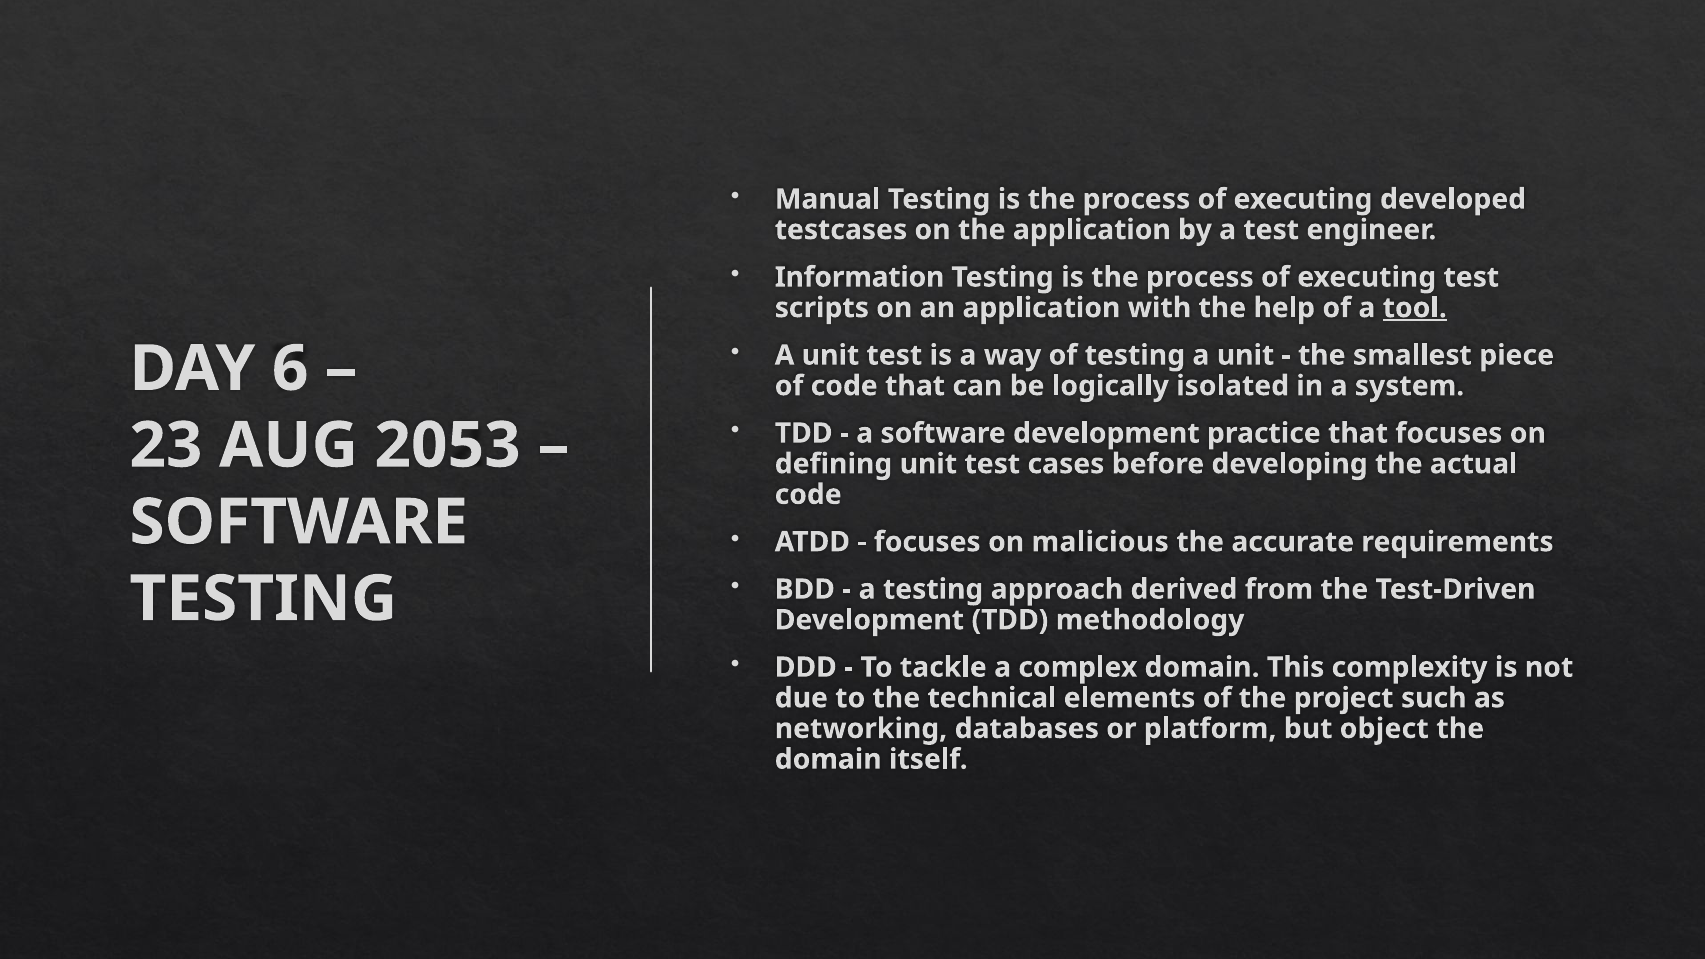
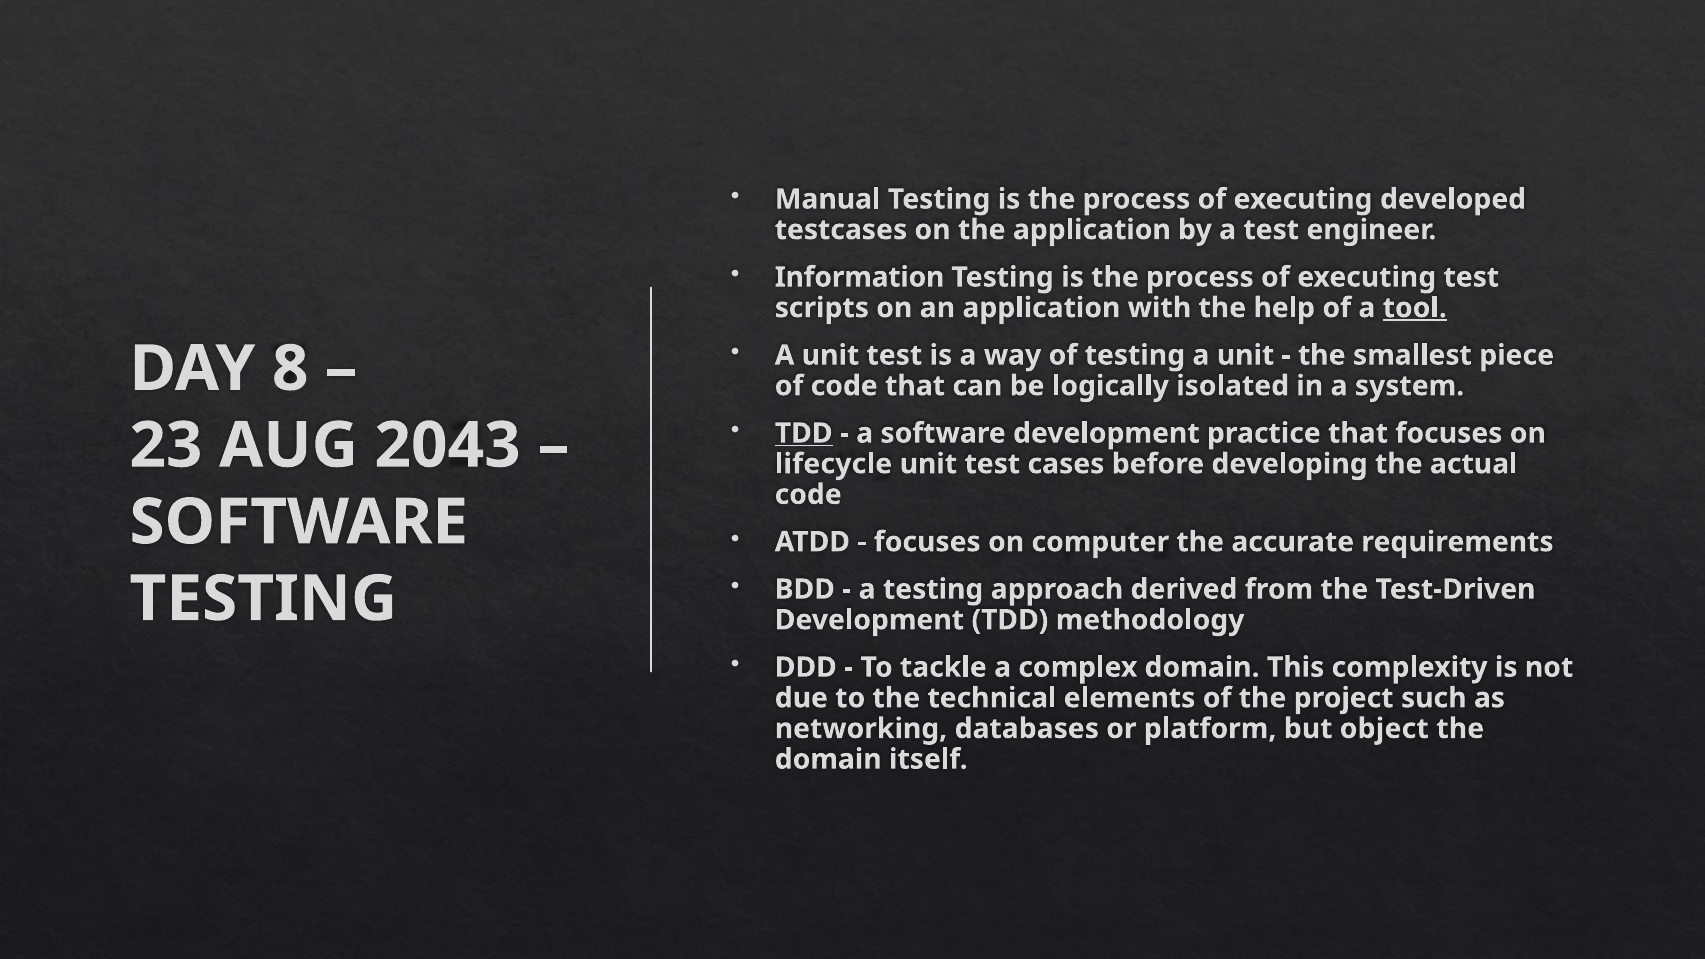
6: 6 -> 8
TDD at (804, 433) underline: none -> present
2053: 2053 -> 2043
defining: defining -> lifecycle
malicious: malicious -> computer
